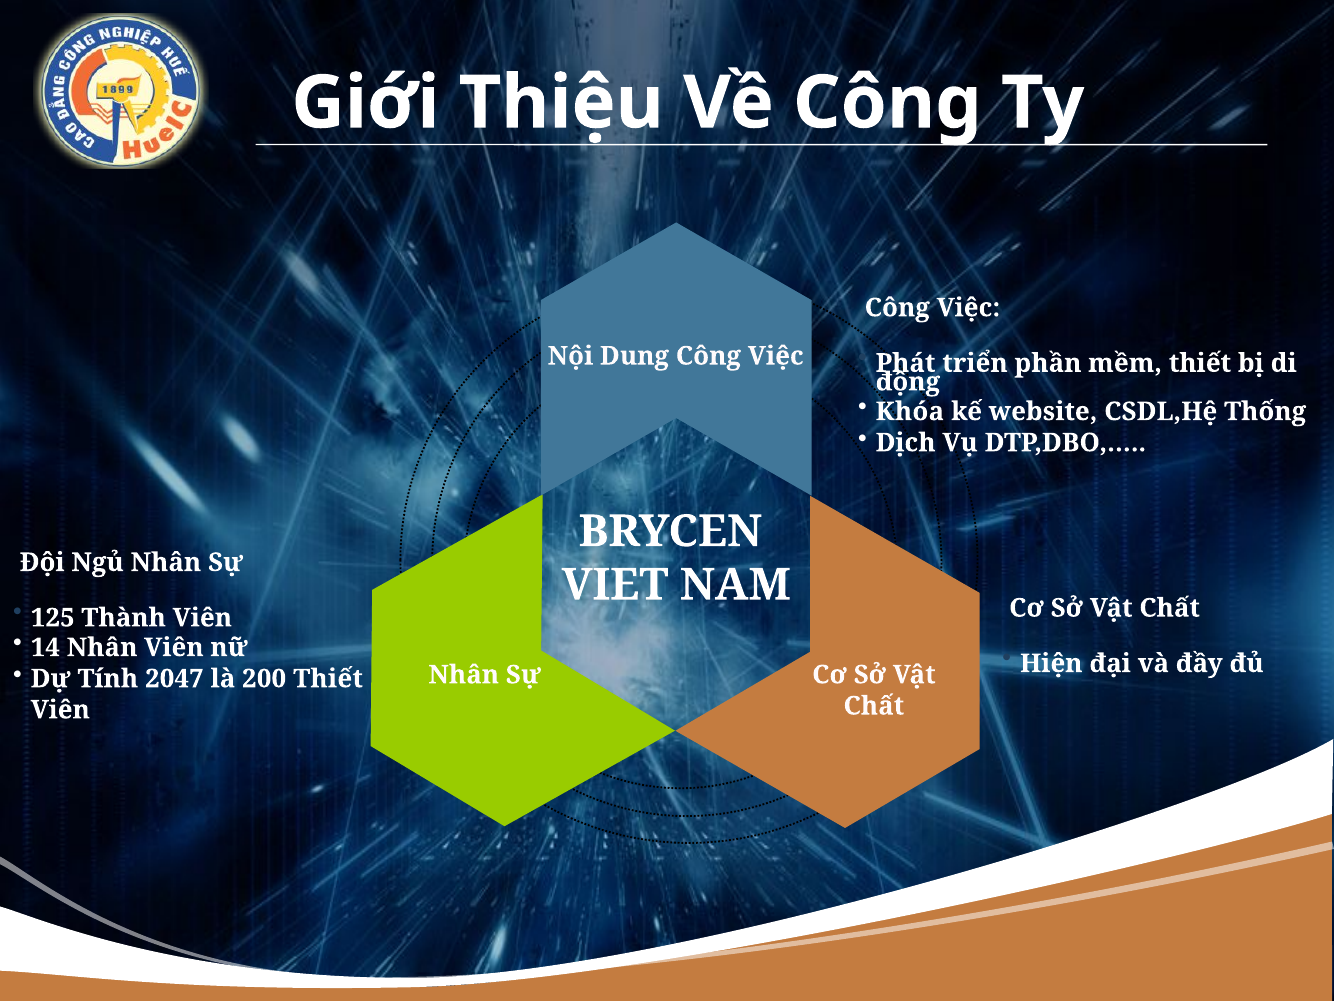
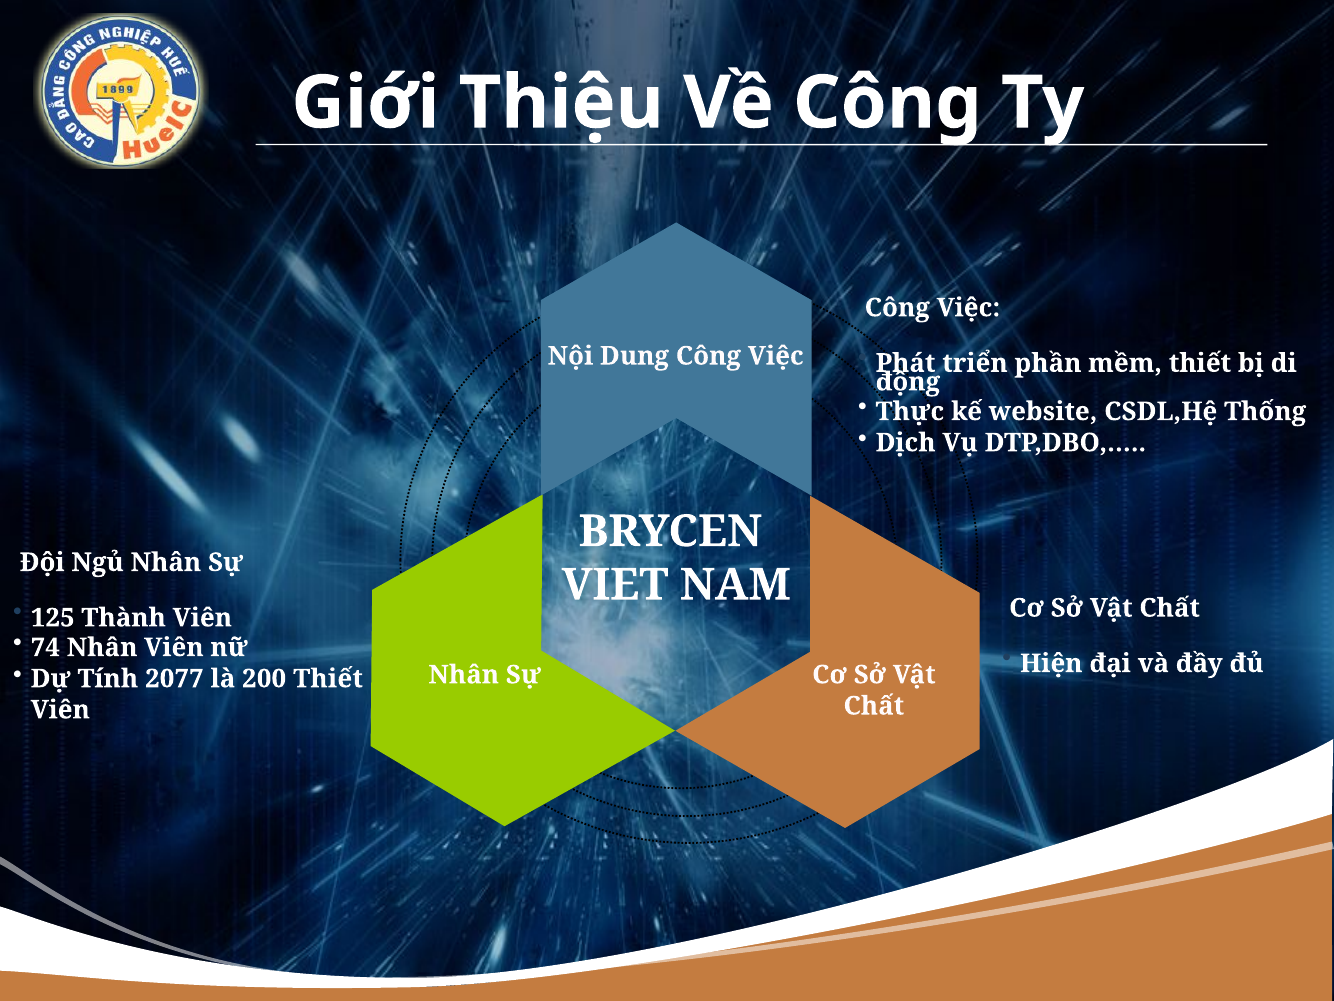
Khóa: Khóa -> Thực
14: 14 -> 74
2047: 2047 -> 2077
